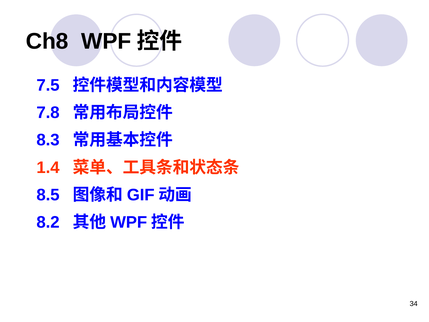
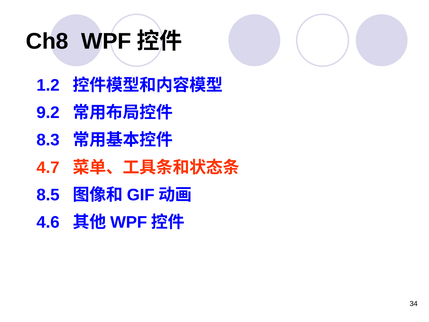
7.5: 7.5 -> 1.2
7.8: 7.8 -> 9.2
1.4: 1.4 -> 4.7
8.2: 8.2 -> 4.6
